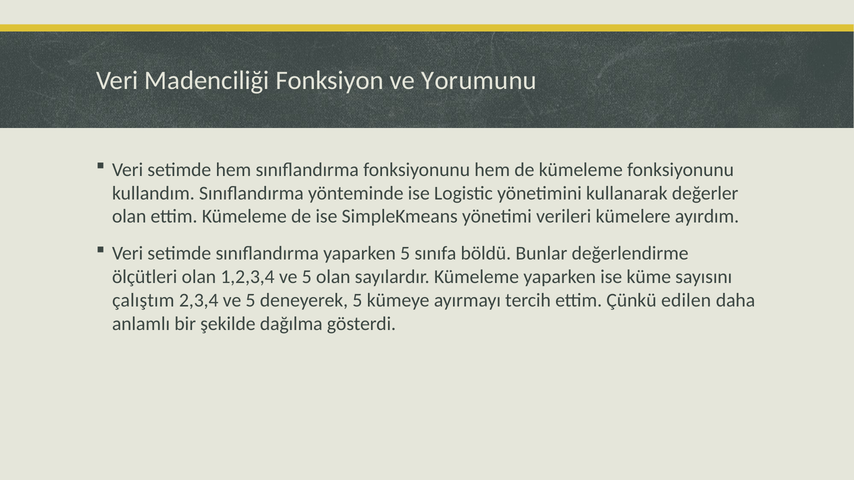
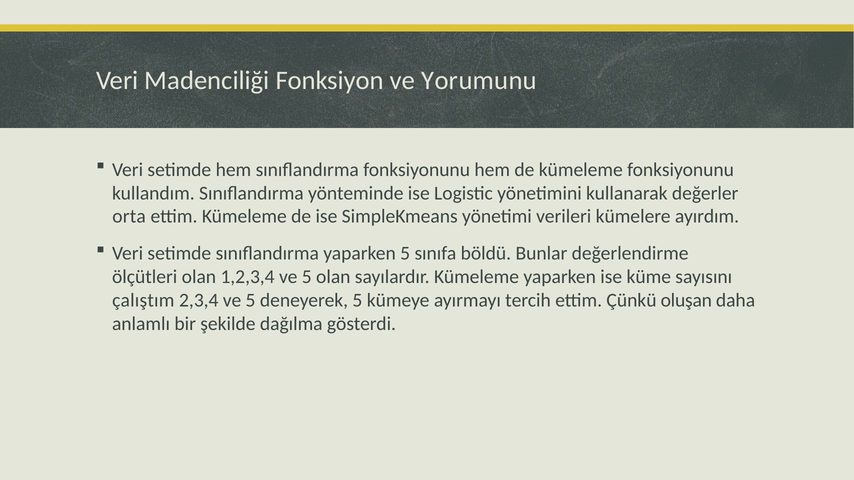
olan at (129, 217): olan -> orta
edilen: edilen -> oluşan
